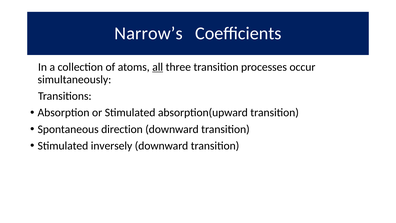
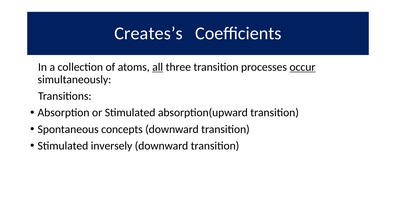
Narrow’s: Narrow’s -> Creates’s
occur underline: none -> present
direction: direction -> concepts
